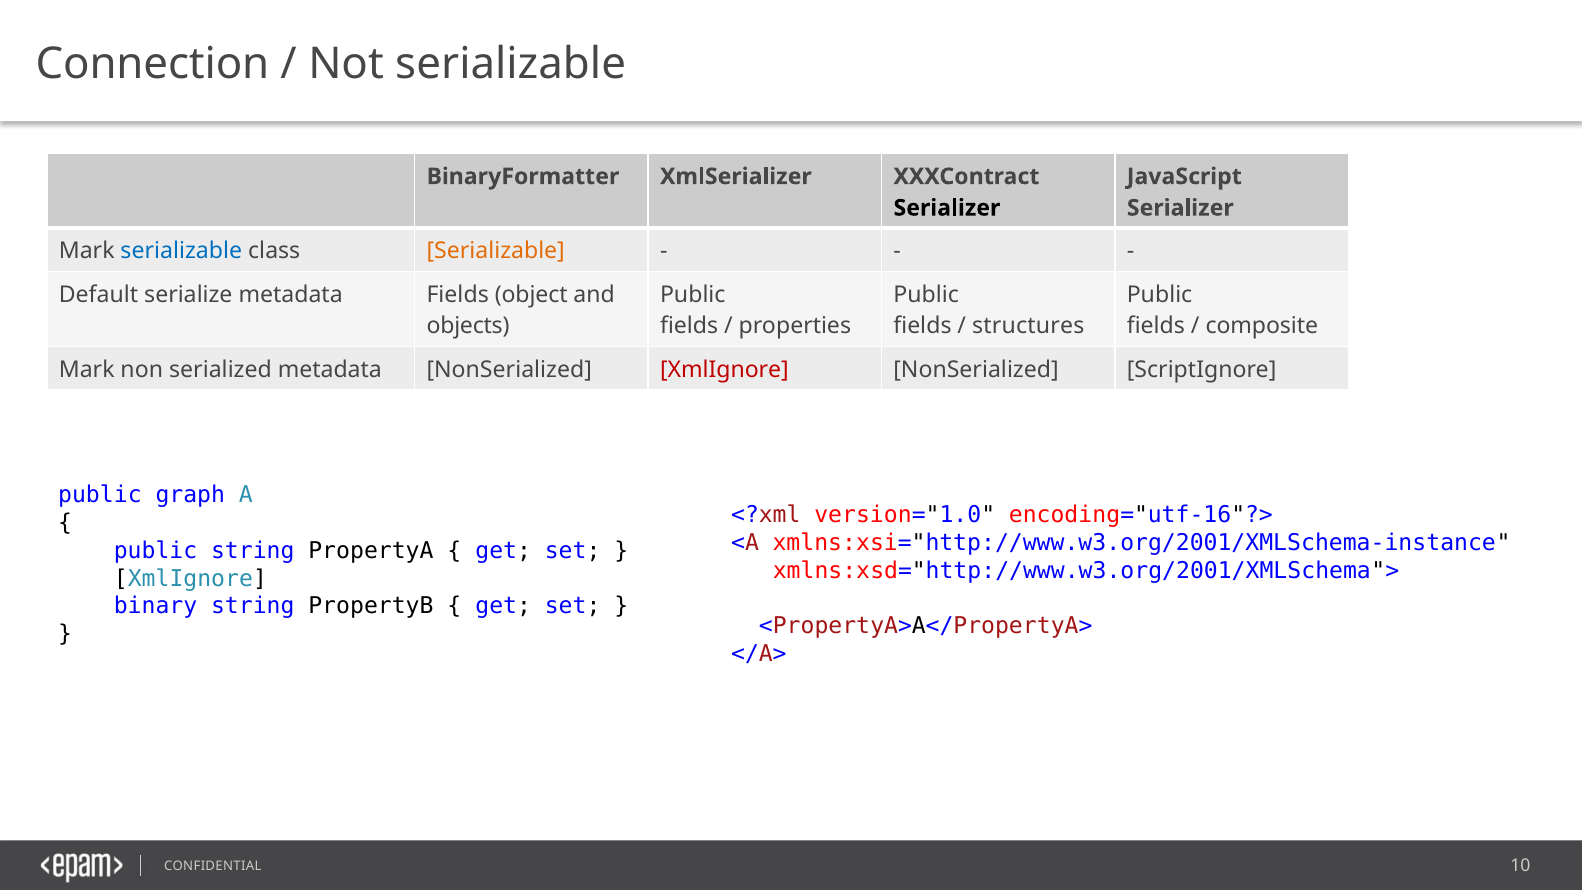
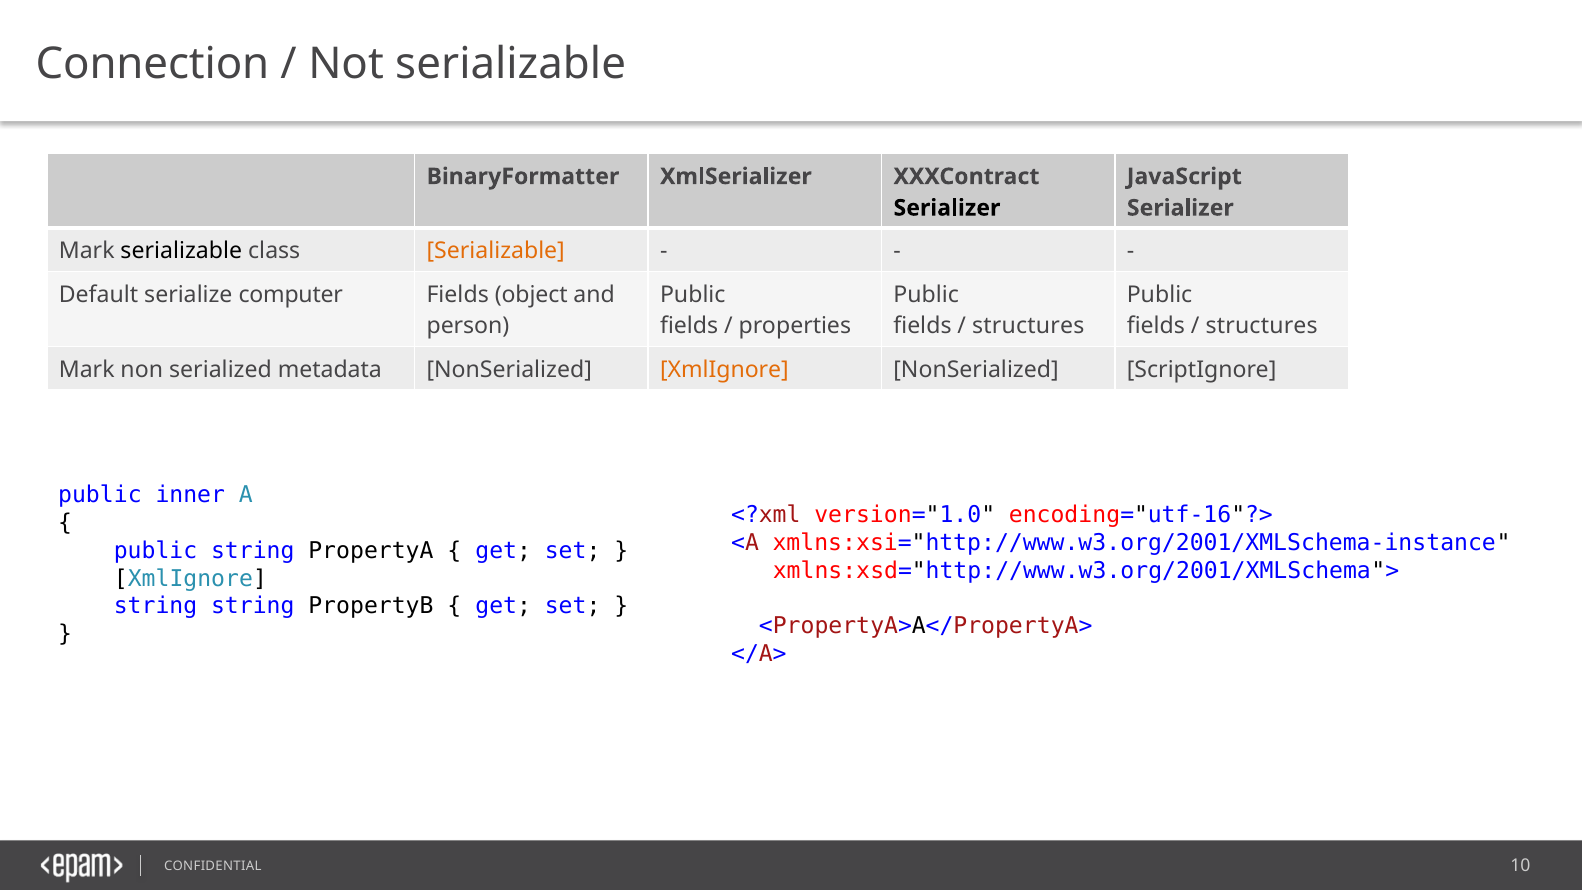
serializable at (181, 251) colour: blue -> black
serialize metadata: metadata -> computer
objects: objects -> person
composite at (1262, 326): composite -> structures
XmlIgnore at (724, 369) colour: red -> orange
graph: graph -> inner
binary at (156, 606): binary -> string
